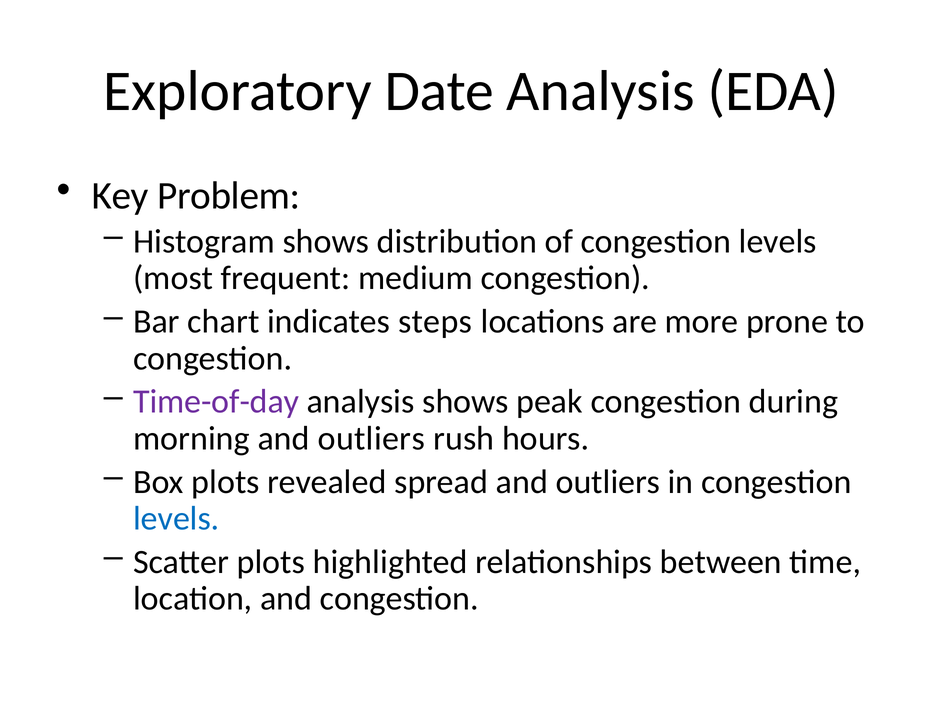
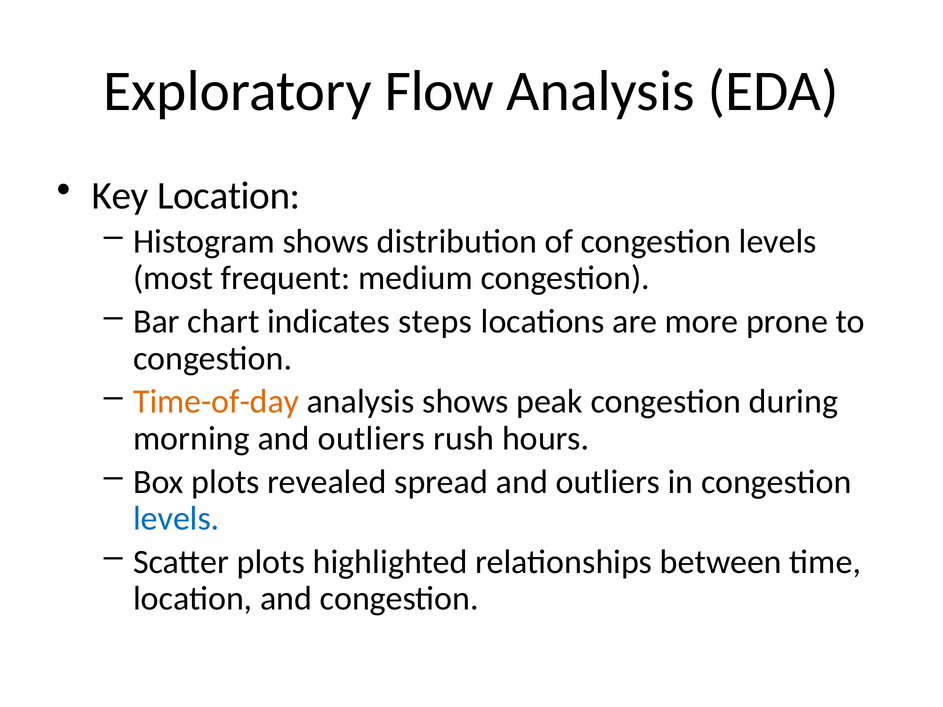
Date: Date -> Flow
Key Problem: Problem -> Location
Time-of-day colour: purple -> orange
